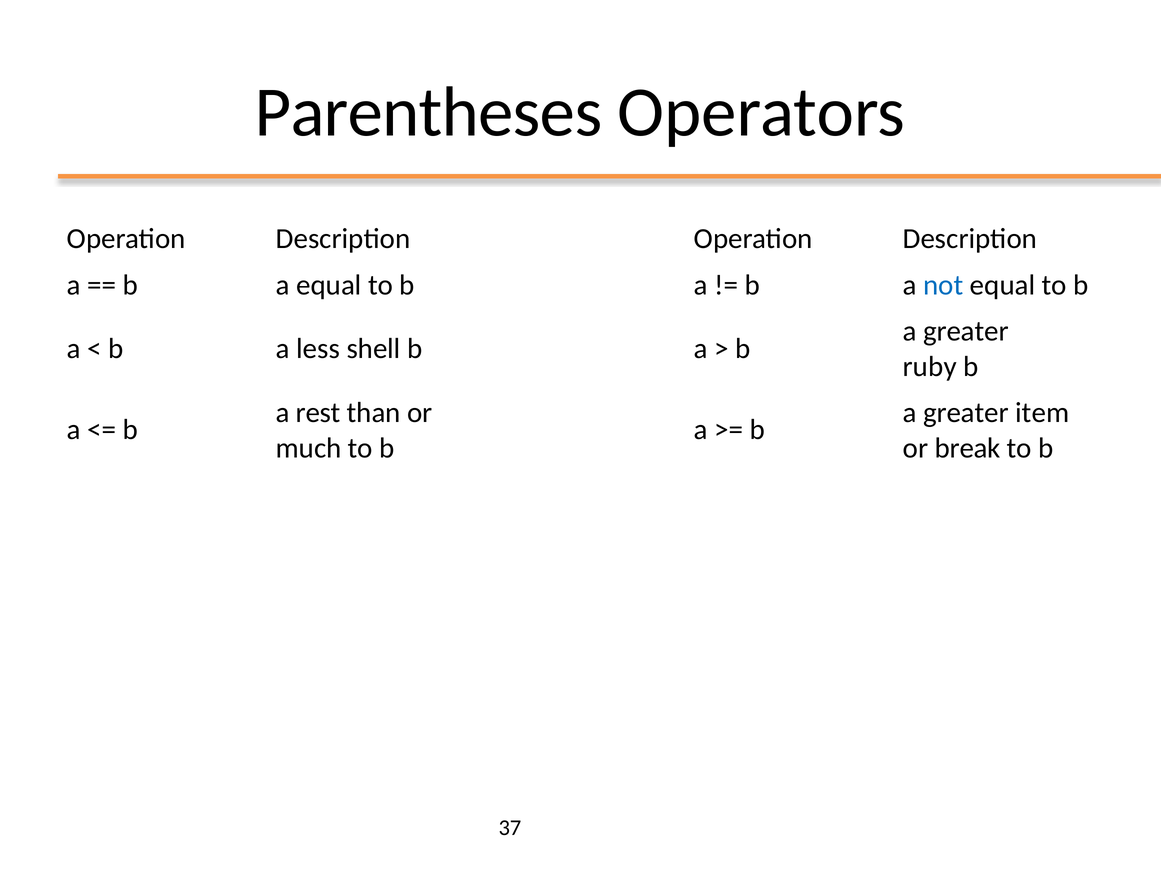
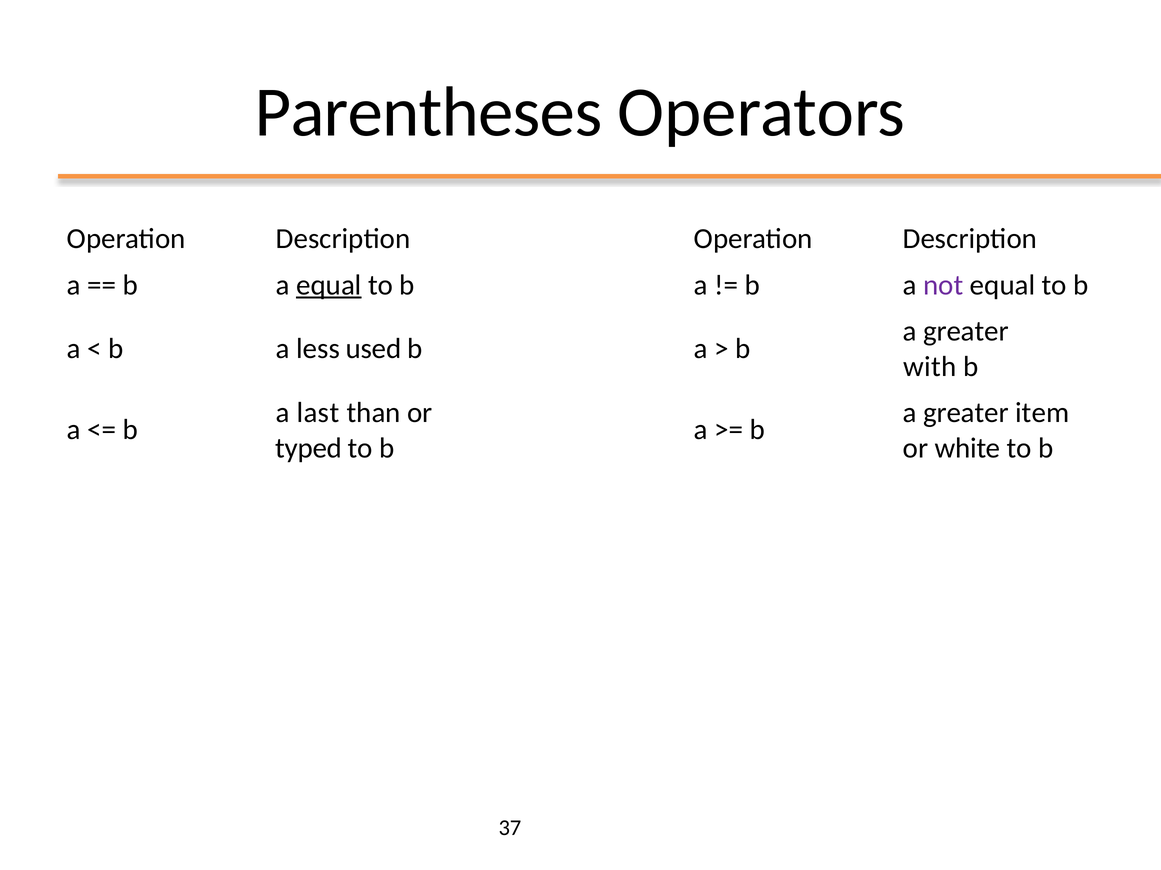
equal at (329, 285) underline: none -> present
not colour: blue -> purple
shell: shell -> used
ruby: ruby -> with
rest: rest -> last
much: much -> typed
break: break -> white
